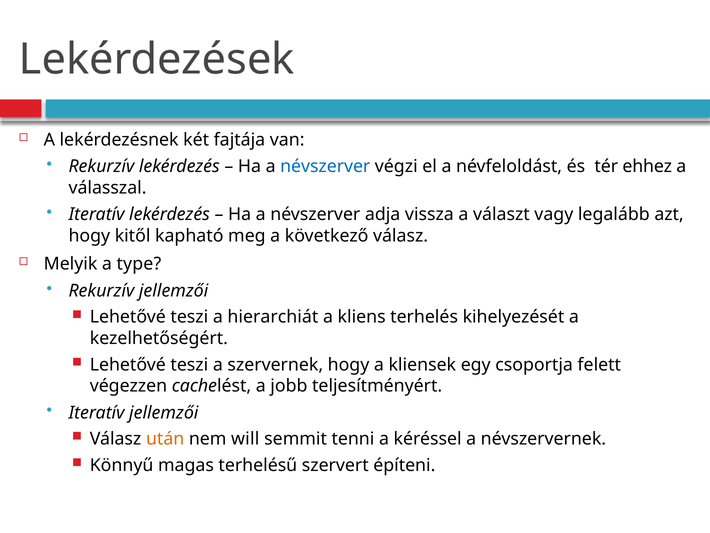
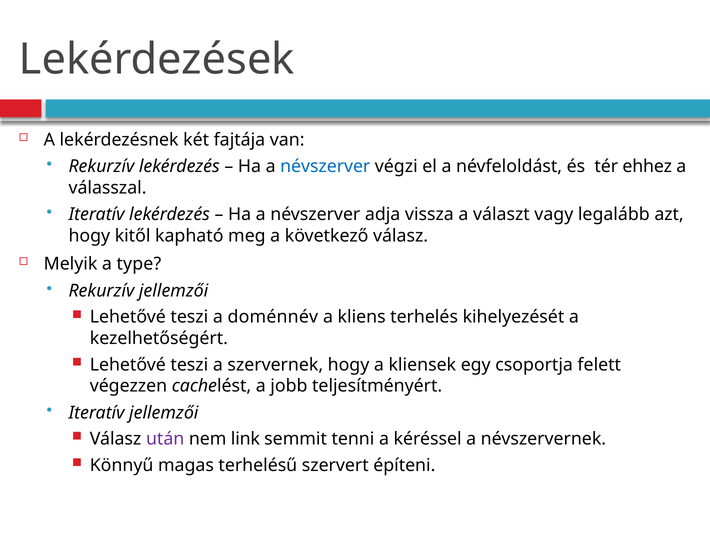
hierarchiát: hierarchiát -> doménnév
után colour: orange -> purple
will: will -> link
